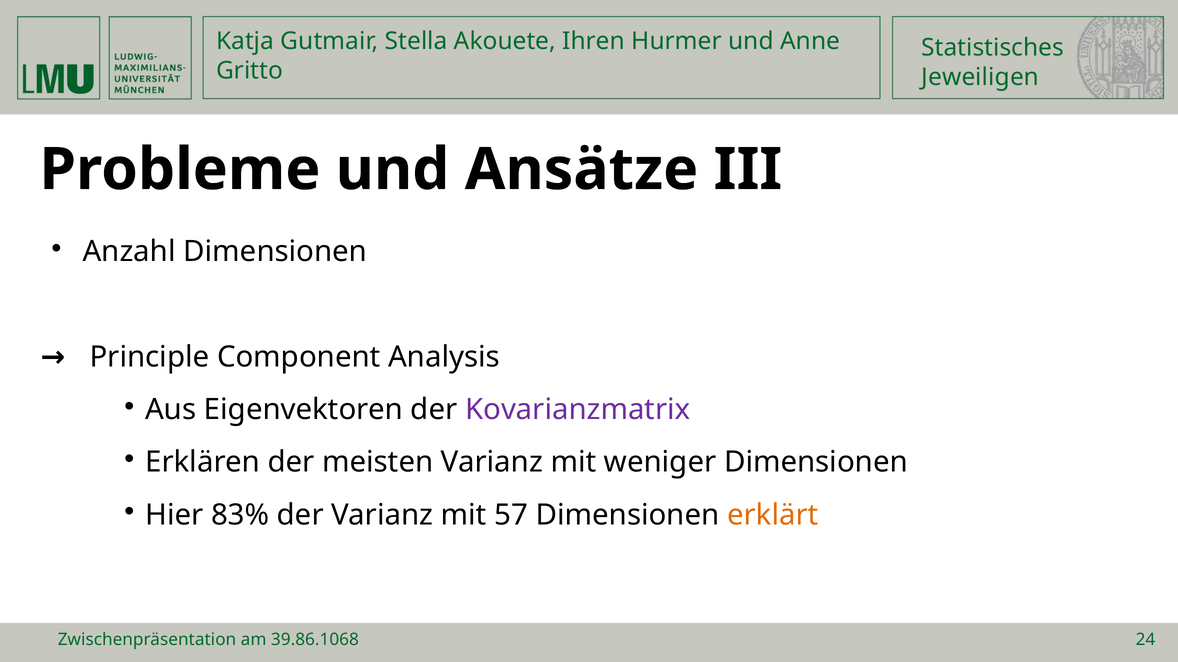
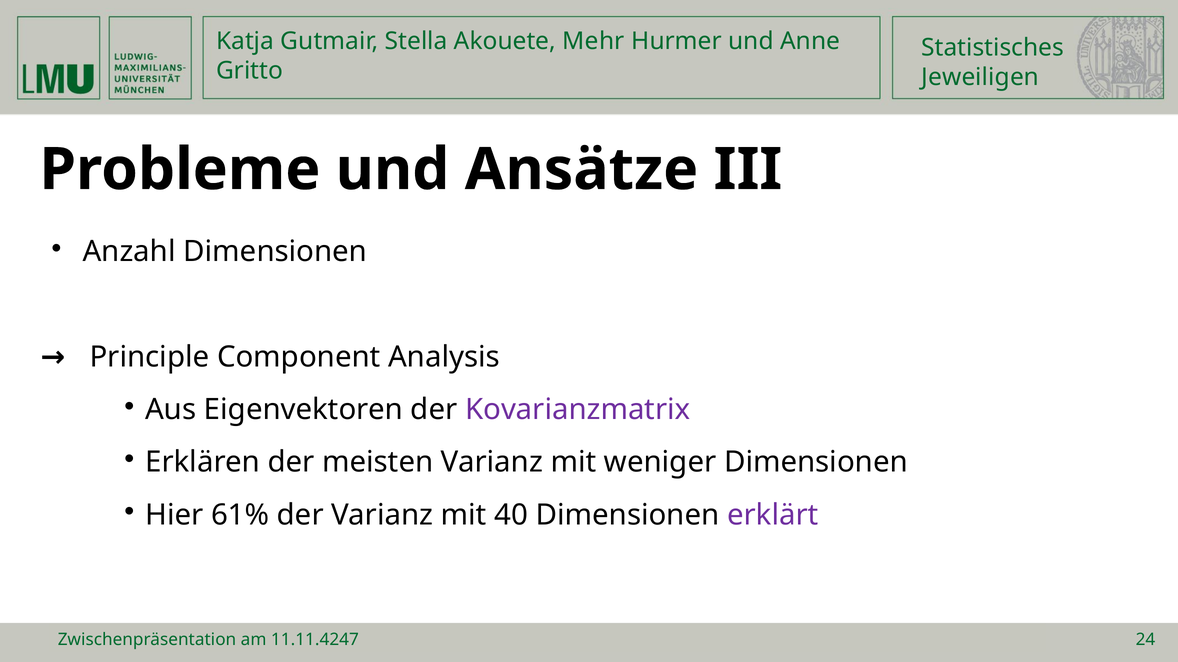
Ihren: Ihren -> Mehr
83%: 83% -> 61%
57: 57 -> 40
erklärt colour: orange -> purple
39.86.1068: 39.86.1068 -> 11.11.4247
